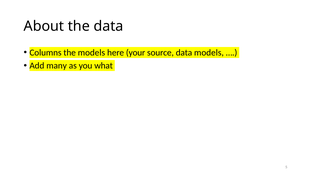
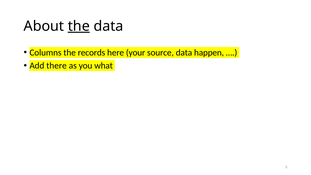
the at (79, 26) underline: none -> present
the models: models -> records
data models: models -> happen
many: many -> there
